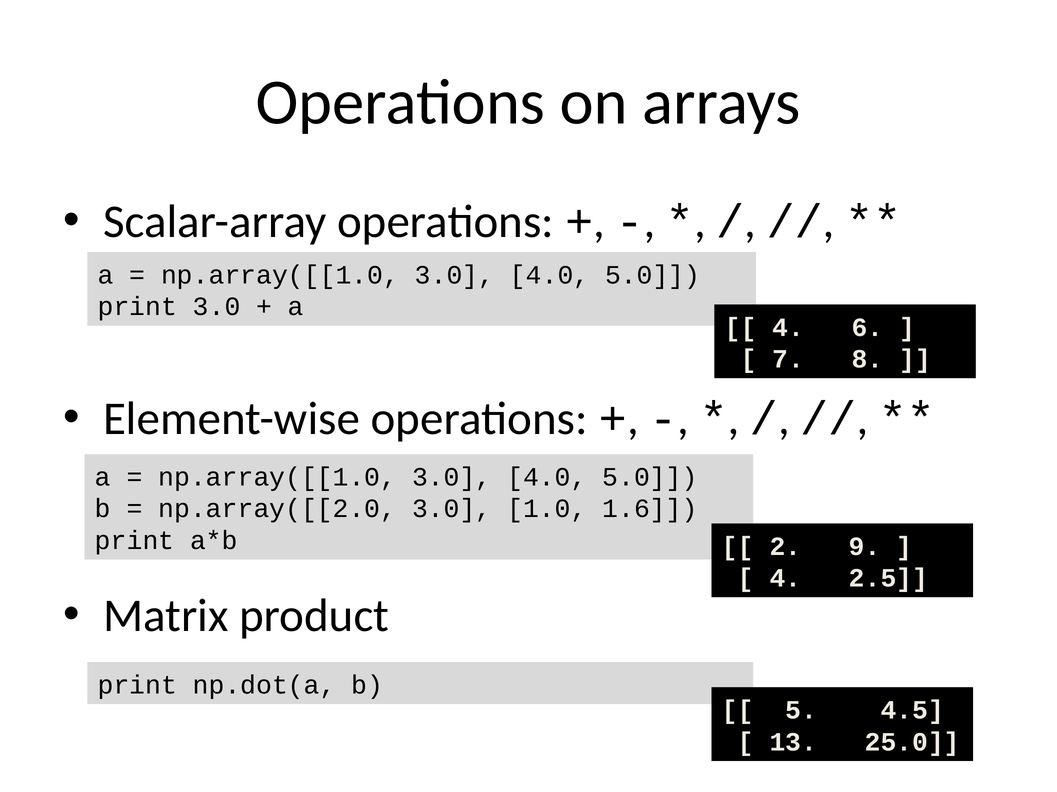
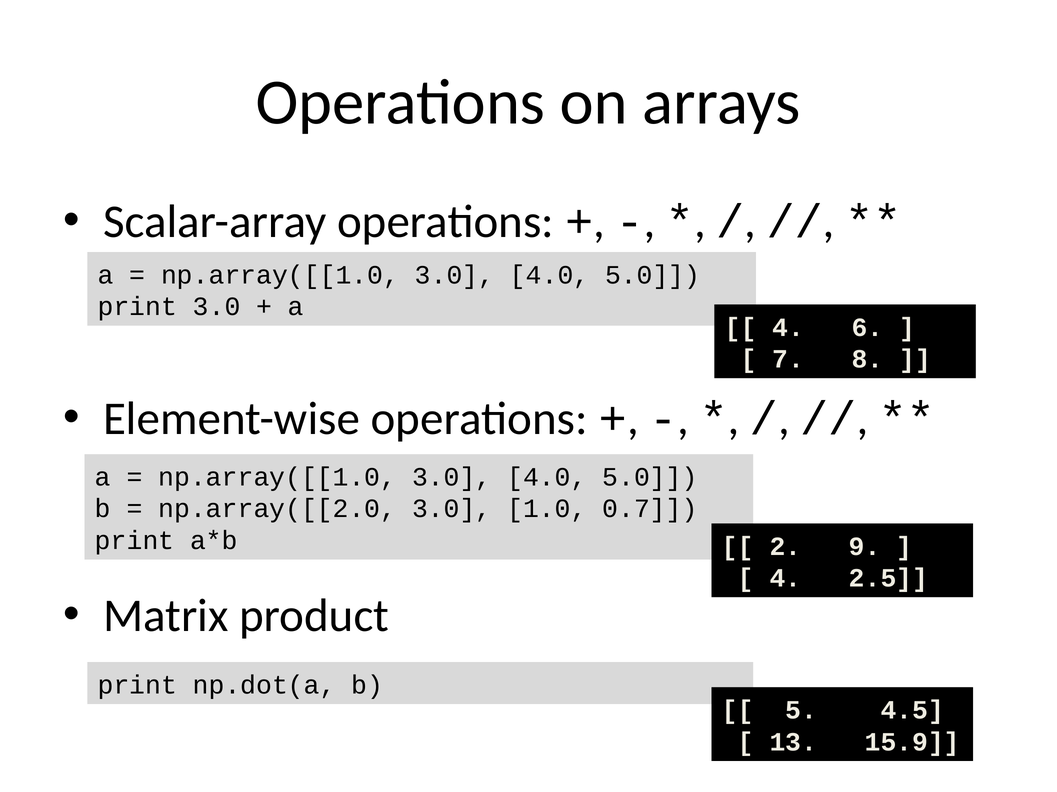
1.6: 1.6 -> 0.7
25.0: 25.0 -> 15.9
